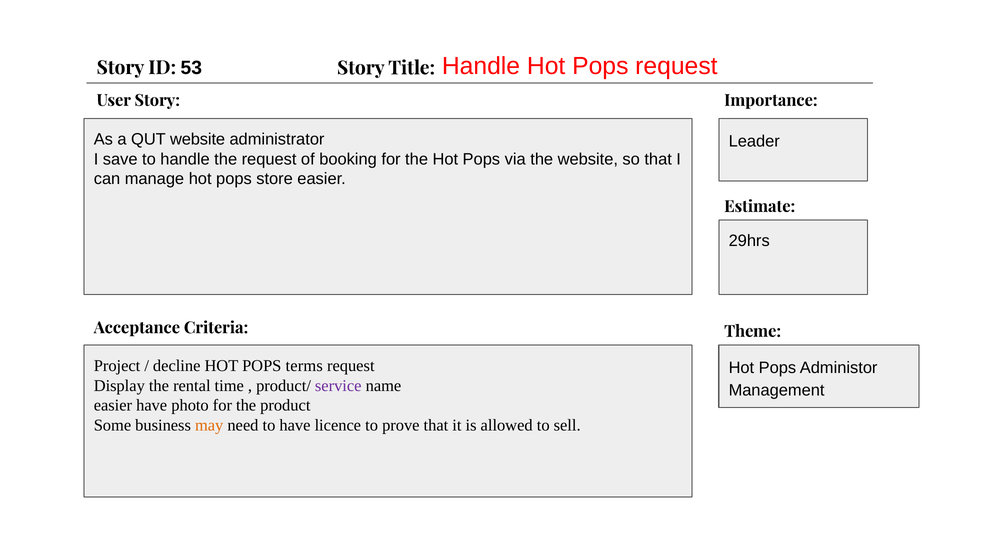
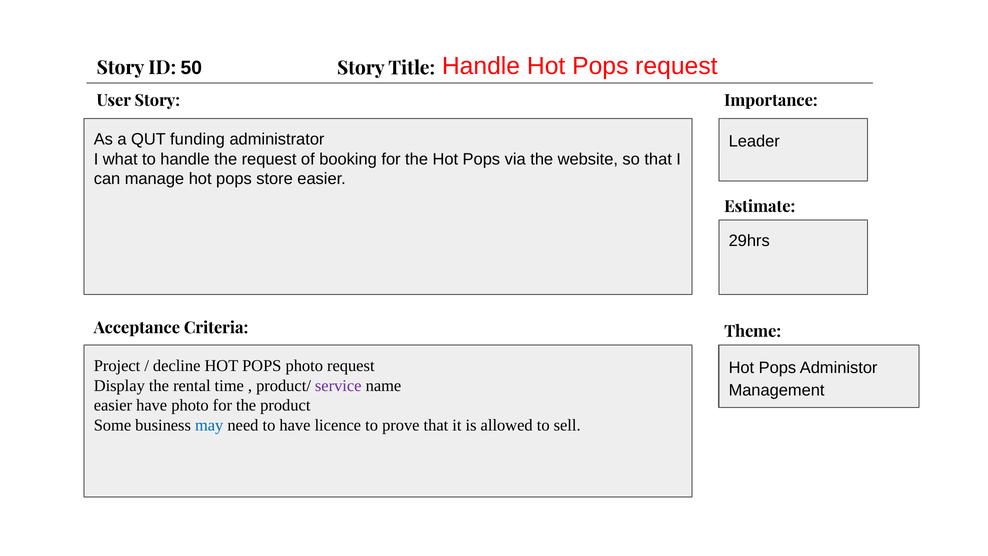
53: 53 -> 50
QUT website: website -> funding
save: save -> what
POPS terms: terms -> photo
may colour: orange -> blue
